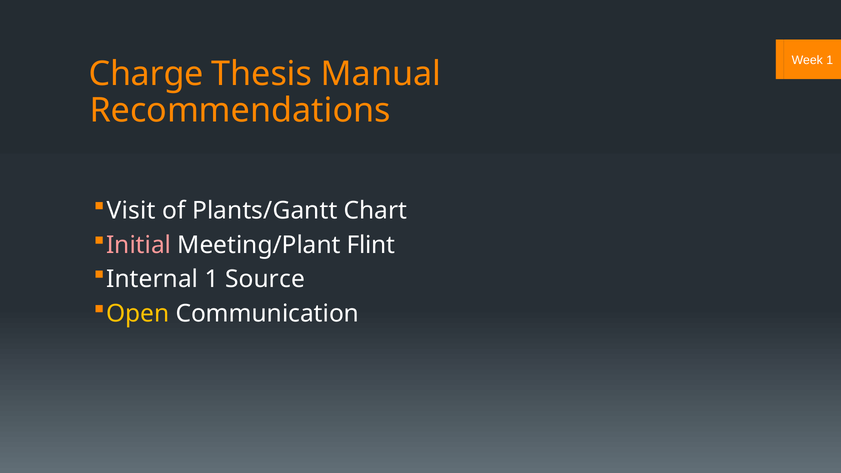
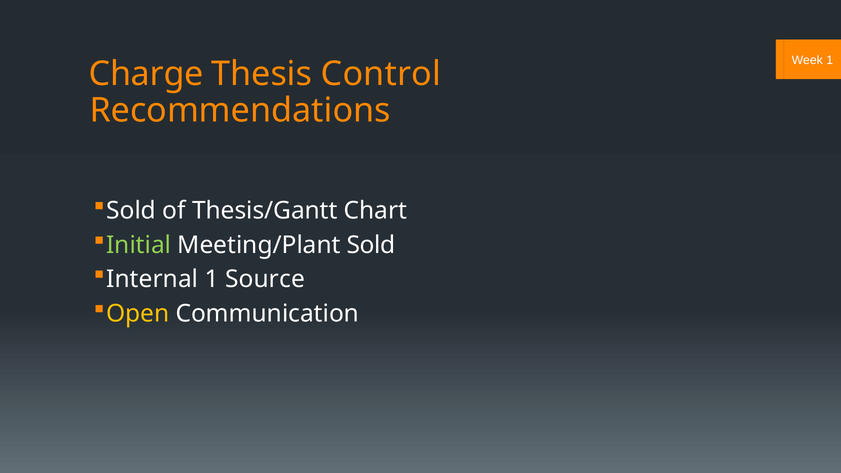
Manual: Manual -> Control
Visit at (131, 211): Visit -> Sold
Plants/Gantt: Plants/Gantt -> Thesis/Gantt
Initial colour: pink -> light green
Meeting/Plant Flint: Flint -> Sold
